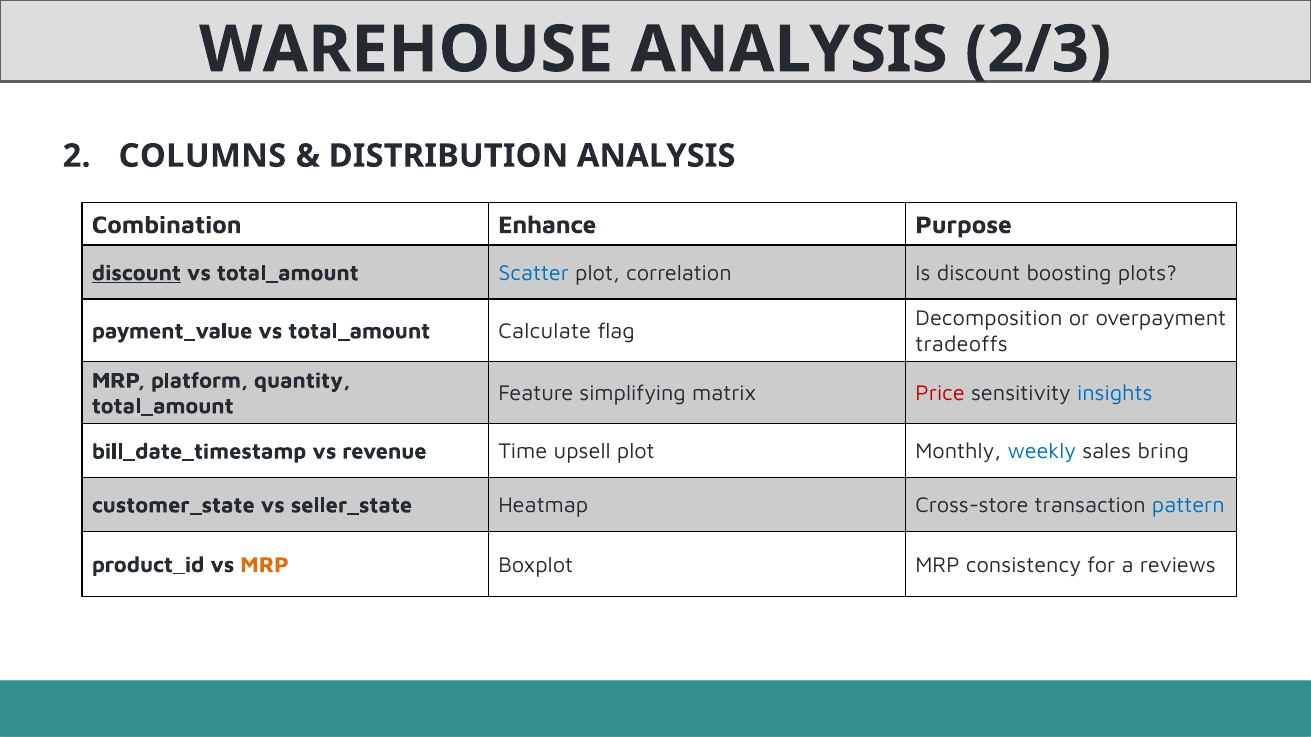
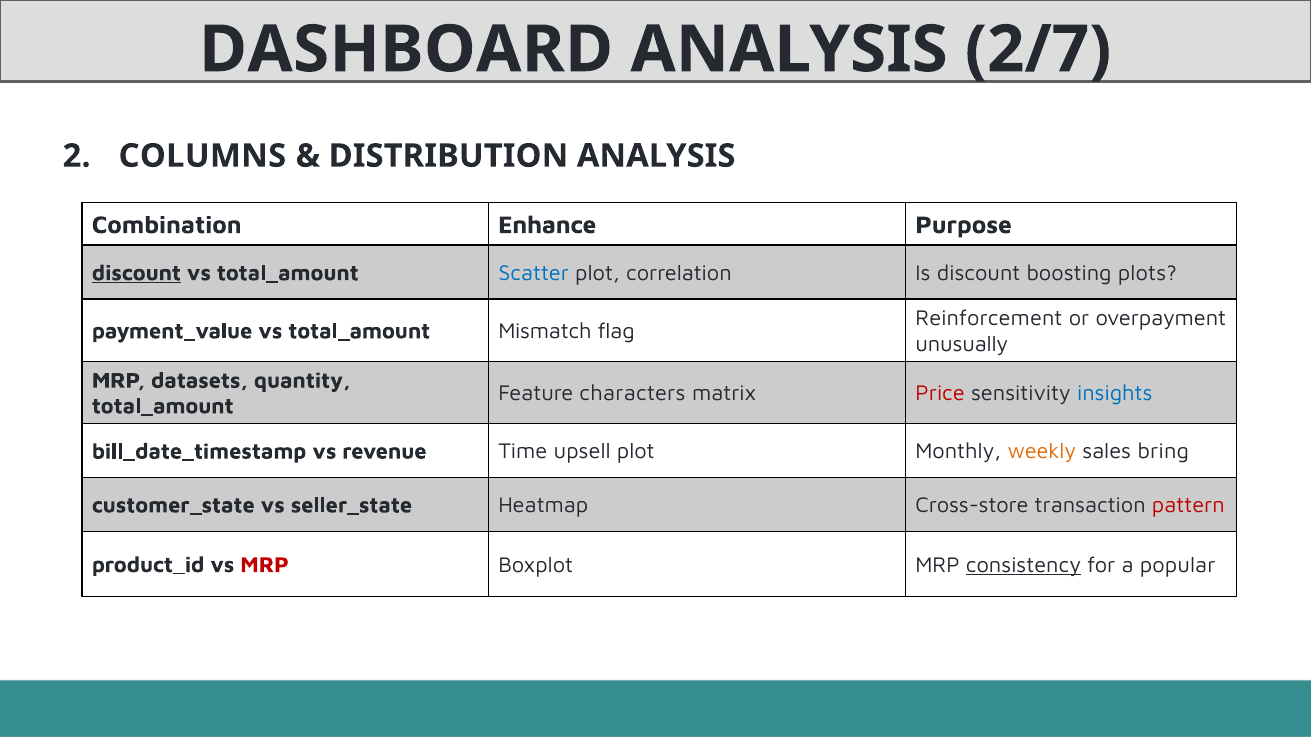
WAREHOUSE: WAREHOUSE -> DASHBOARD
2/3: 2/3 -> 2/7
Decomposition: Decomposition -> Reinforcement
Calculate: Calculate -> Mismatch
tradeoffs: tradeoffs -> unusually
platform: platform -> datasets
simplifying: simplifying -> characters
weekly colour: blue -> orange
pattern colour: blue -> red
MRP at (264, 565) colour: orange -> red
consistency underline: none -> present
reviews: reviews -> popular
